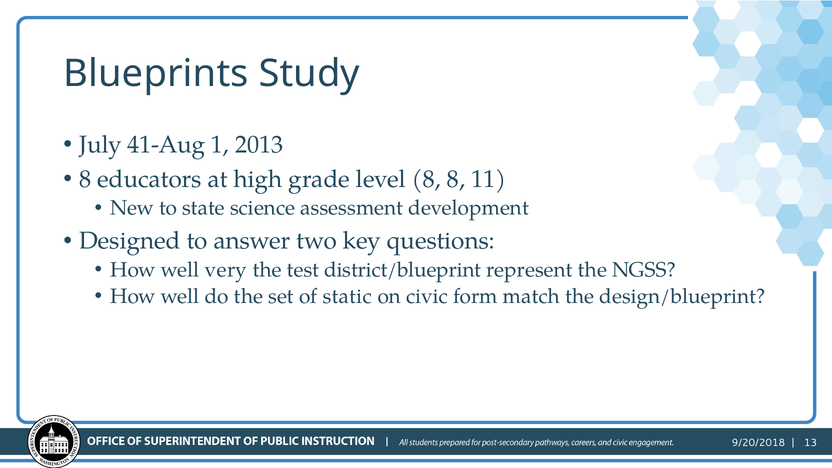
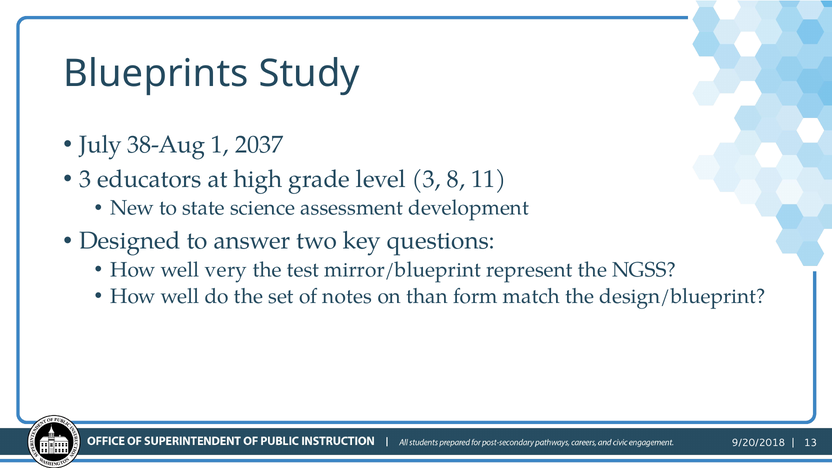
41-Aug: 41-Aug -> 38-Aug
2013: 2013 -> 2037
8 at (85, 179): 8 -> 3
level 8: 8 -> 3
district/blueprint: district/blueprint -> mirror/blueprint
static: static -> notes
civic: civic -> than
